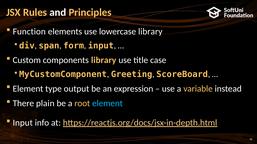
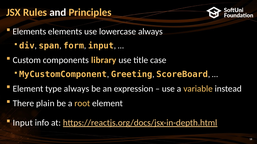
Function at (29, 32): Function -> Elements
lowercase library: library -> always
type output: output -> always
element at (107, 104) colour: light blue -> white
